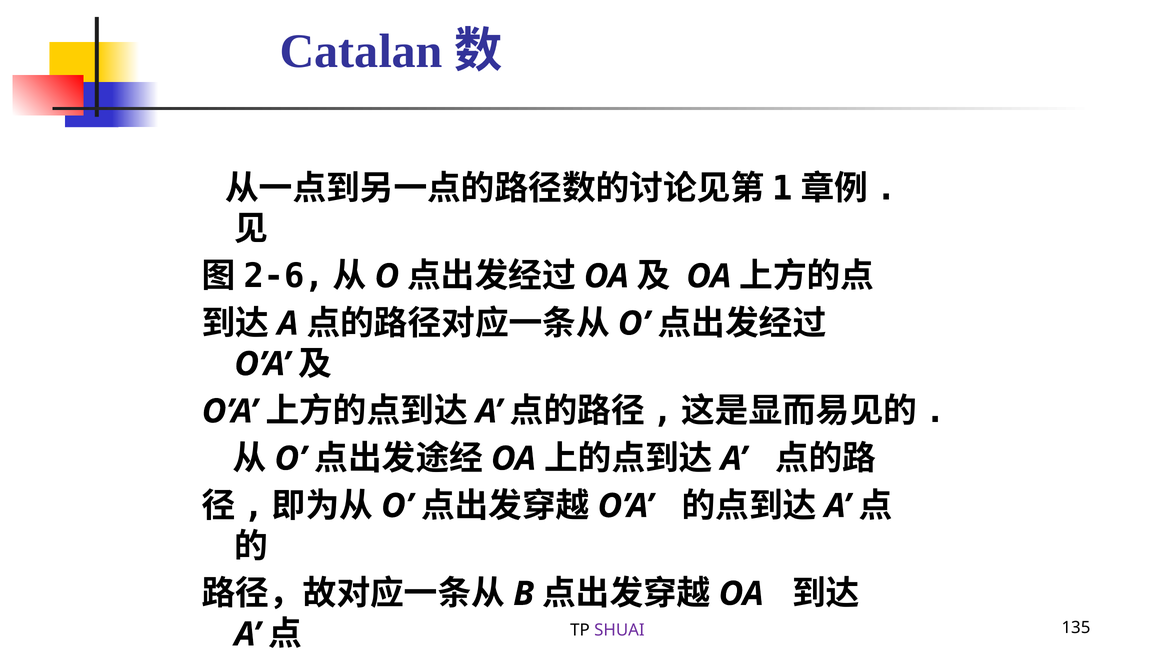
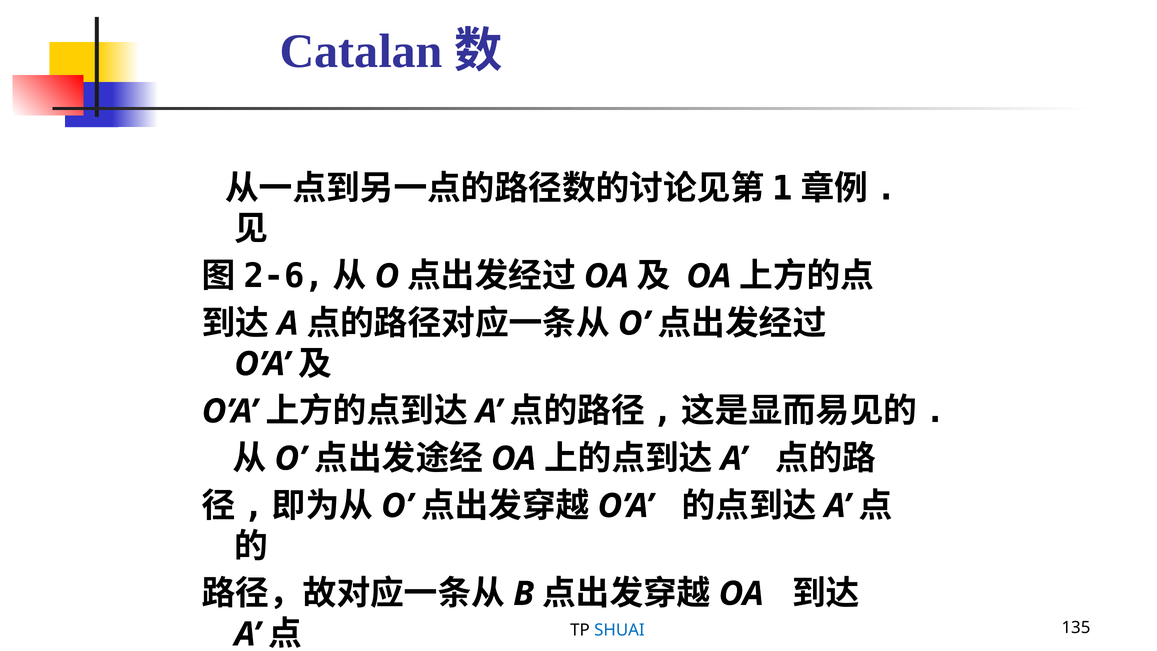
SHUAI colour: purple -> blue
